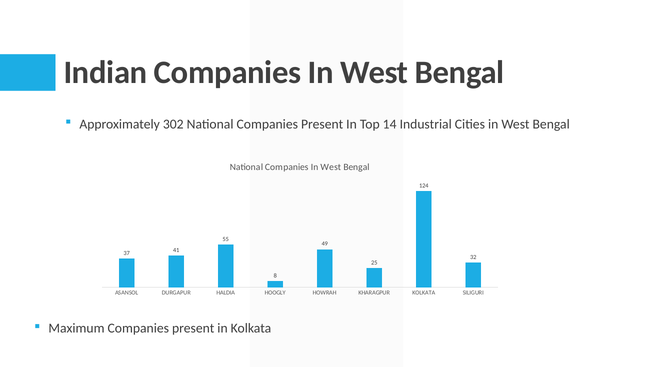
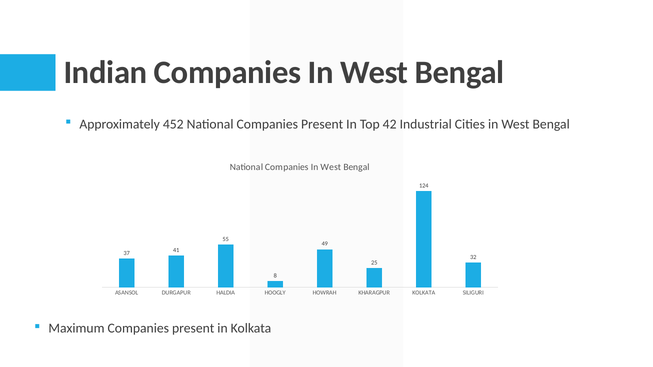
302: 302 -> 452
14: 14 -> 42
